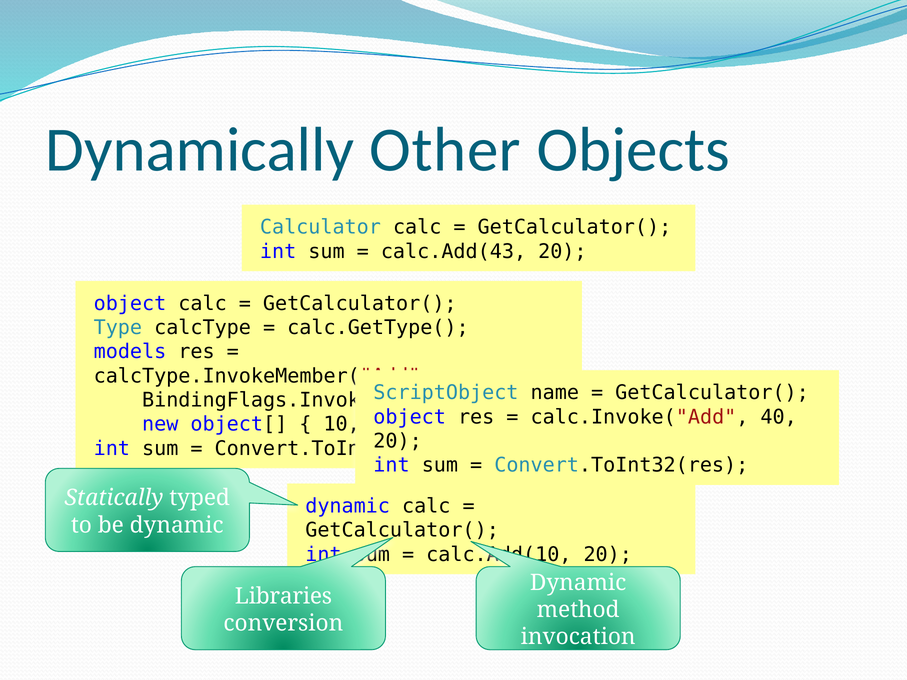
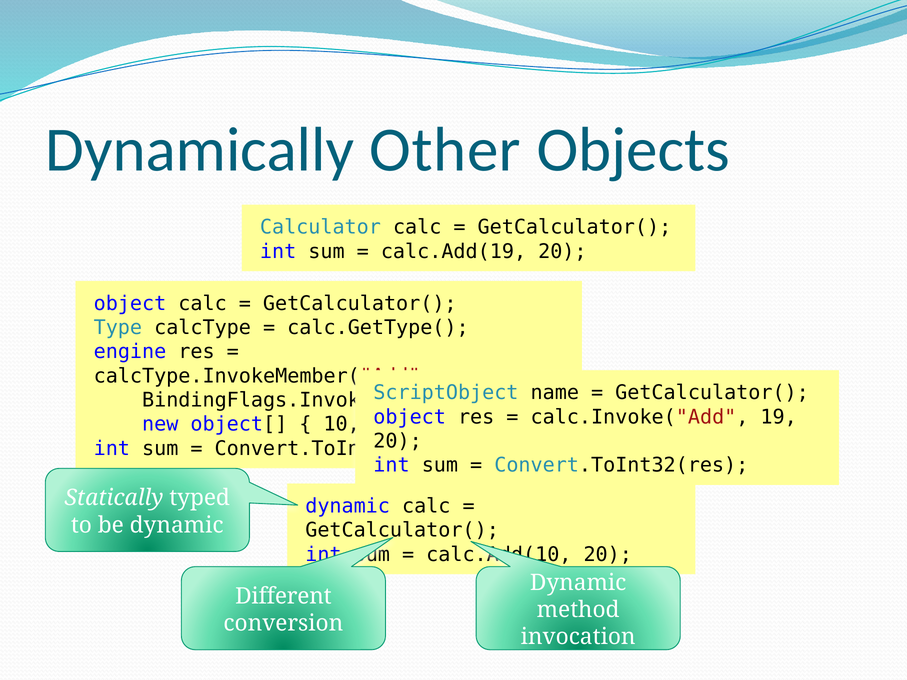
calc.Add(43: calc.Add(43 -> calc.Add(19
models: models -> engine
40: 40 -> 19
Libraries: Libraries -> Different
